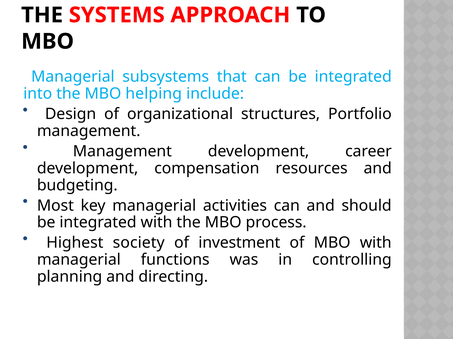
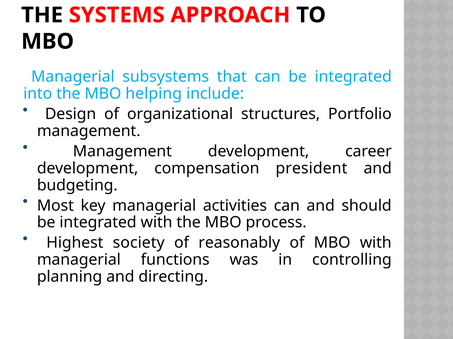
resources: resources -> president
investment: investment -> reasonably
